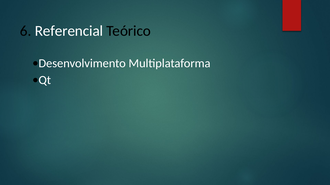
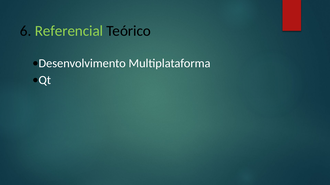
Referencial colour: white -> light green
